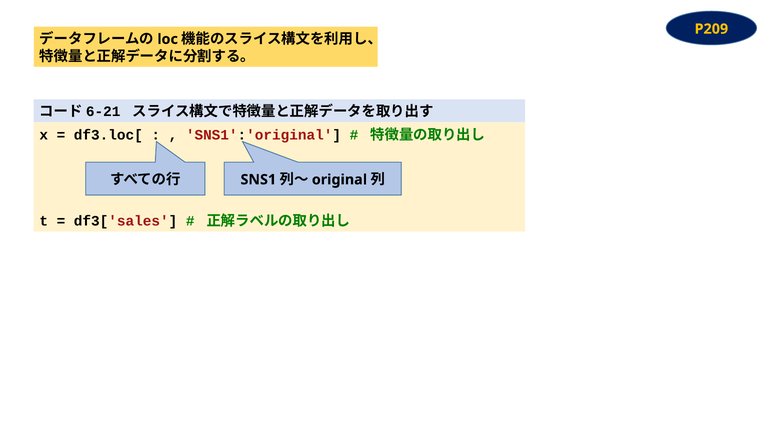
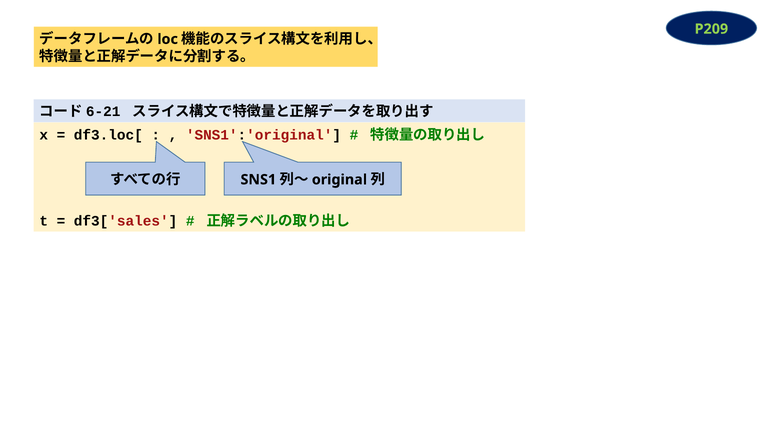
P209 colour: yellow -> light green
